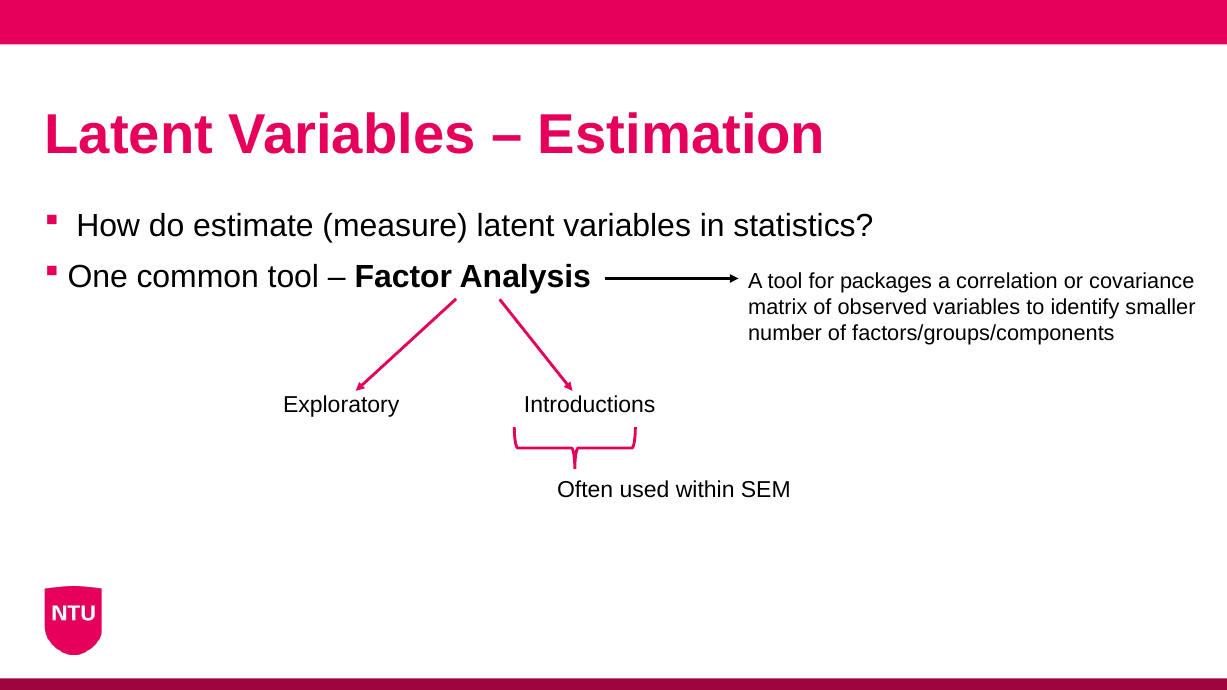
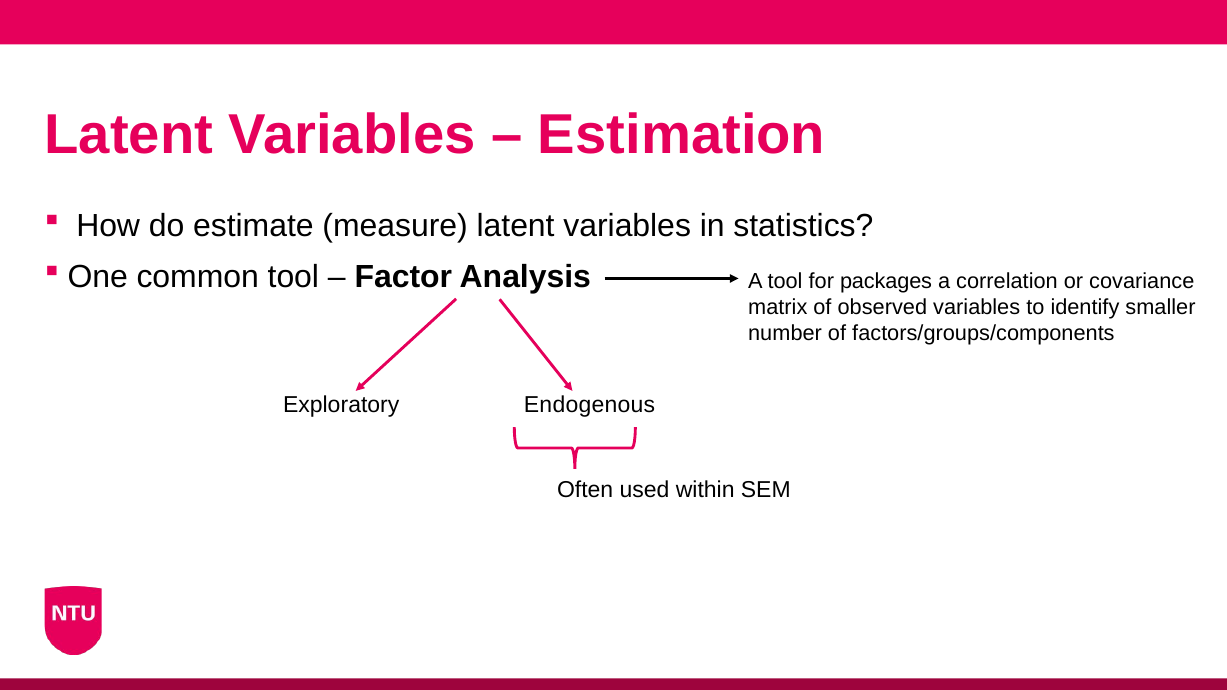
Introductions: Introductions -> Endogenous
